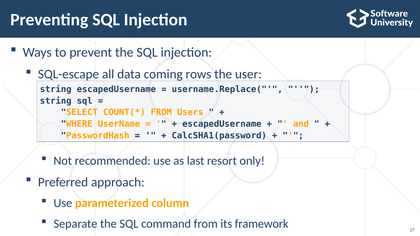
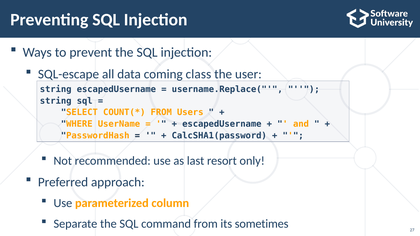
rows: rows -> class
framework: framework -> sometimes
